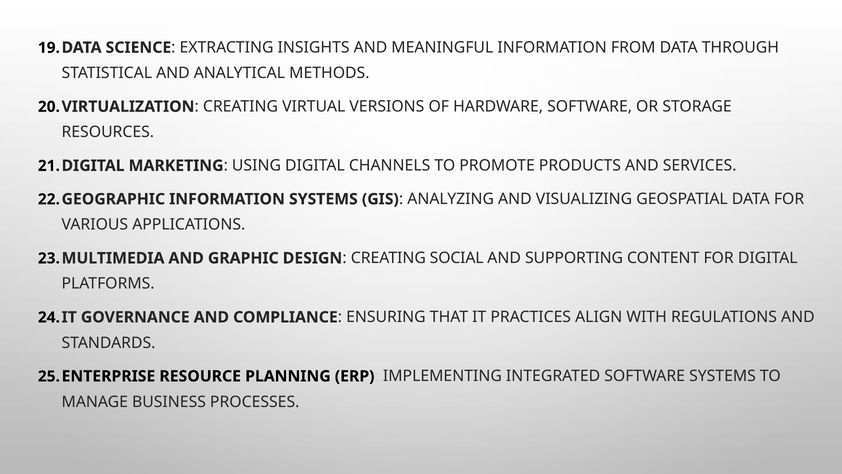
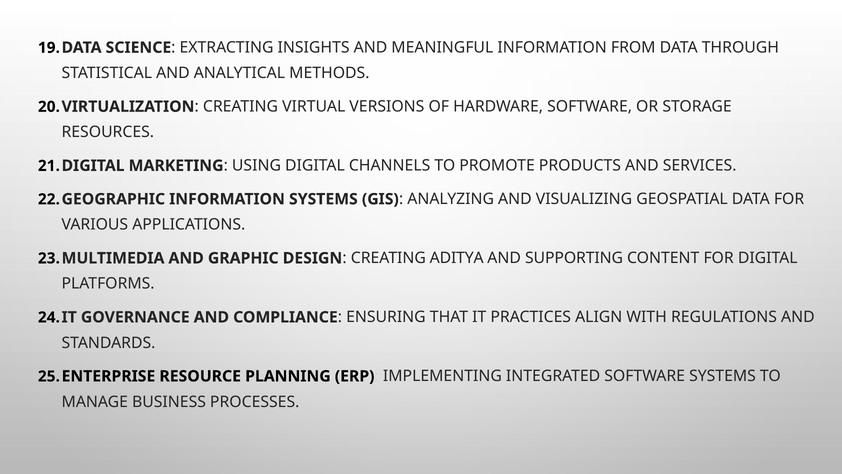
SOCIAL: SOCIAL -> ADITYA
